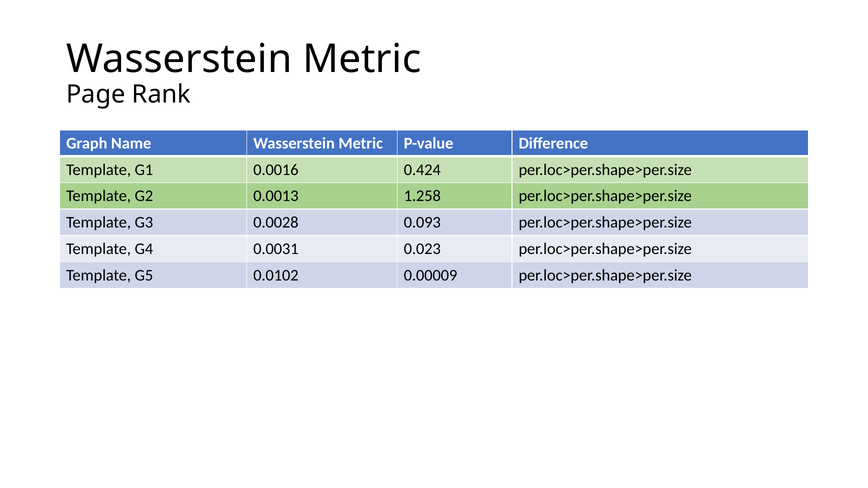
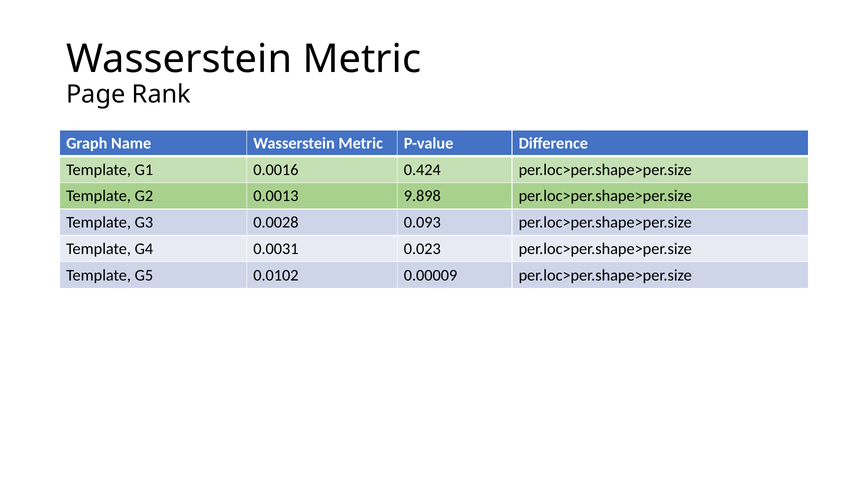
1.258: 1.258 -> 9.898
